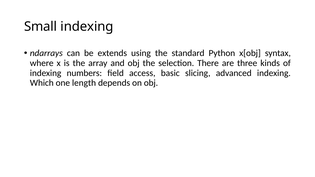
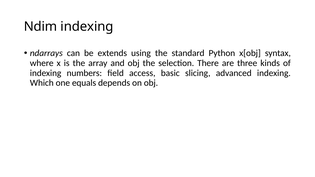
Small: Small -> Ndim
length: length -> equals
